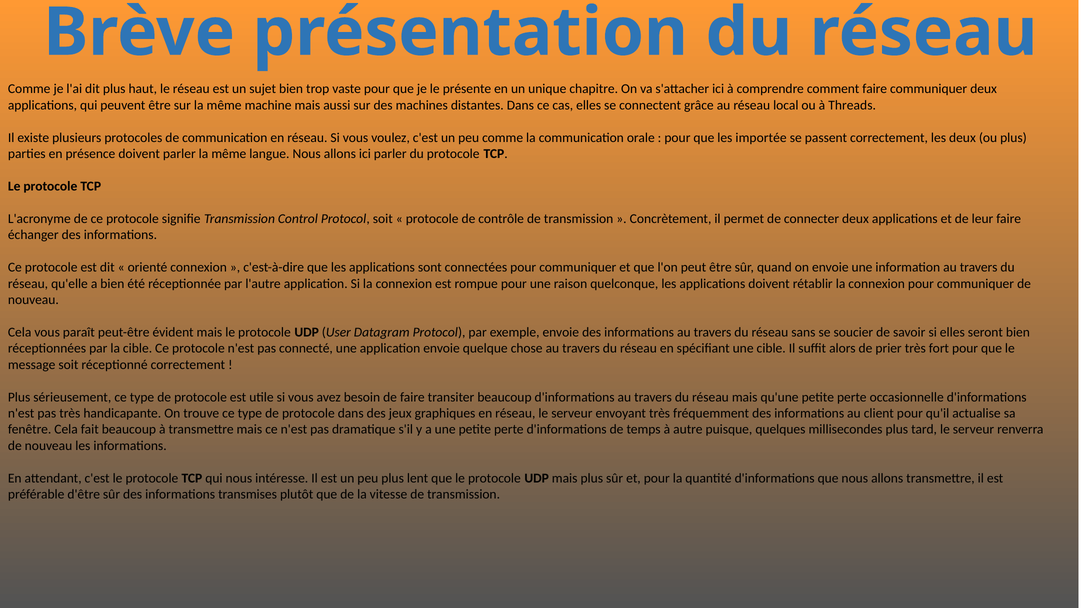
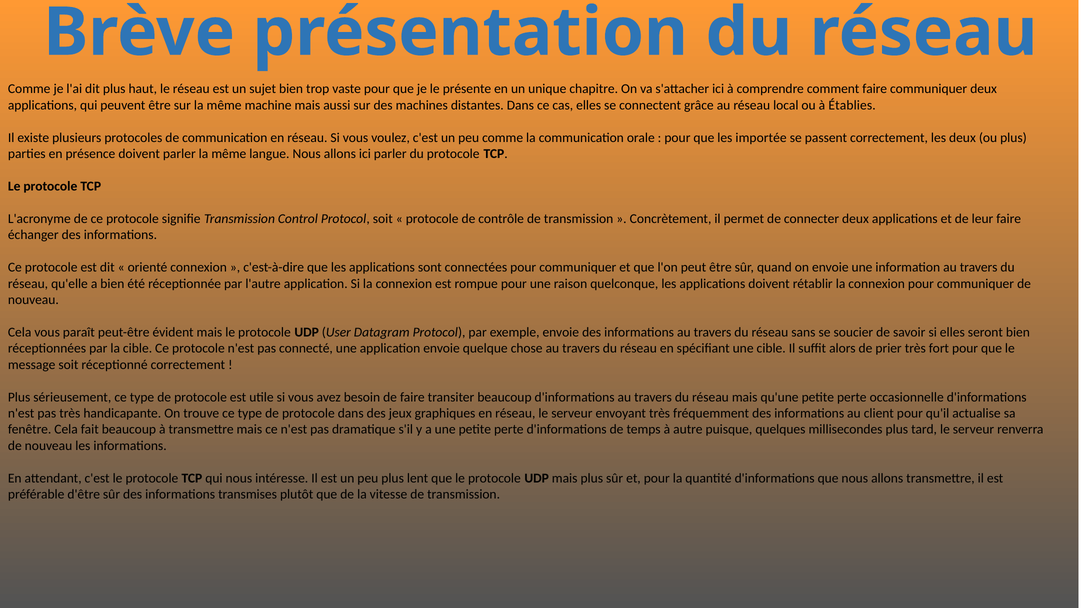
Threads: Threads -> Établies
